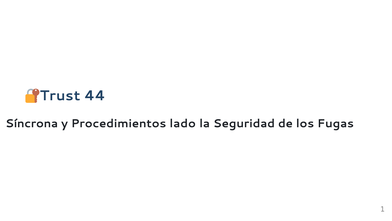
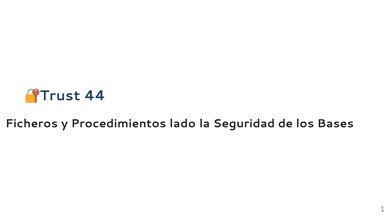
Síncrona: Síncrona -> Ficheros
Fugas: Fugas -> Bases
